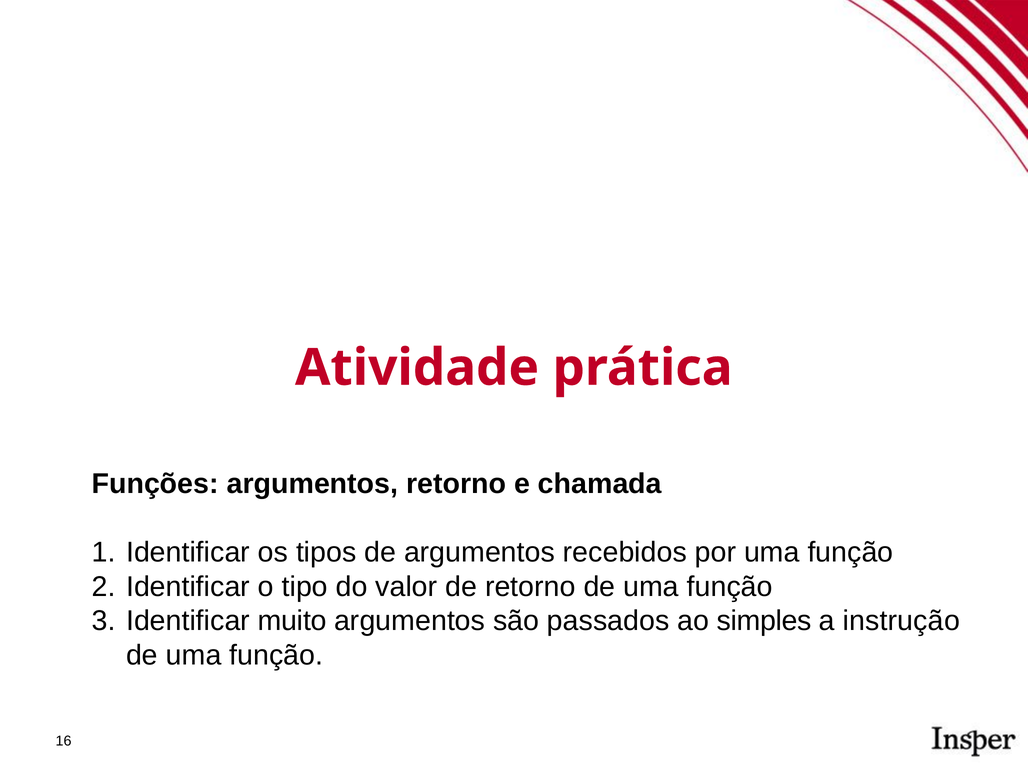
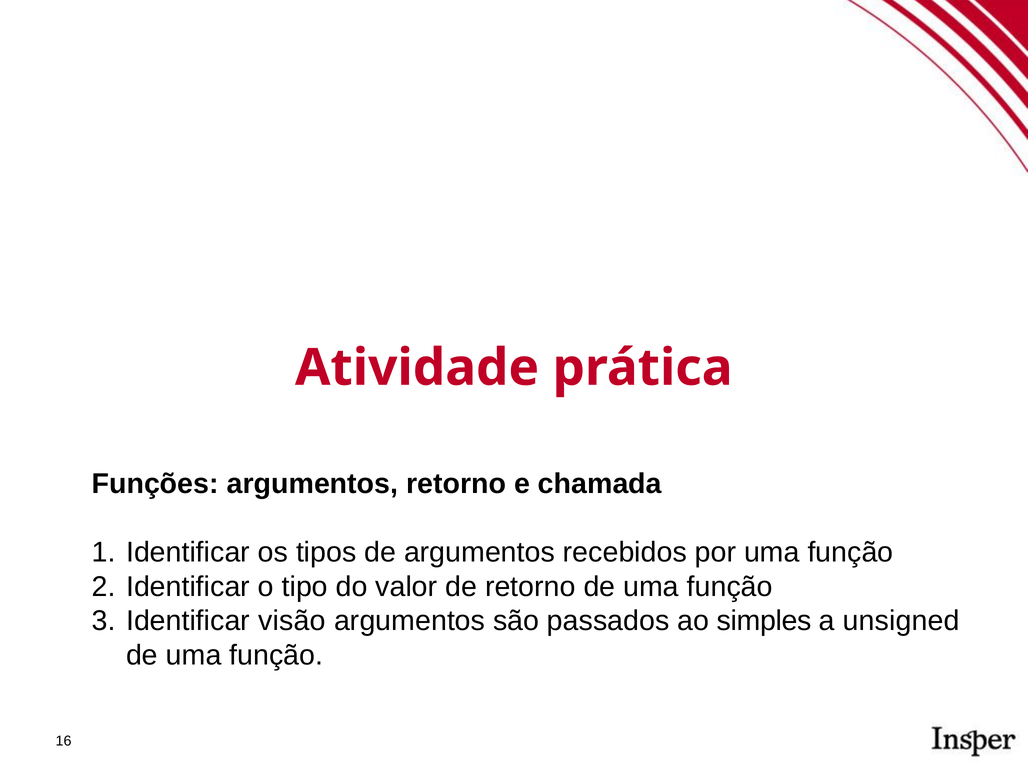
muito: muito -> visão
instrução: instrução -> unsigned
